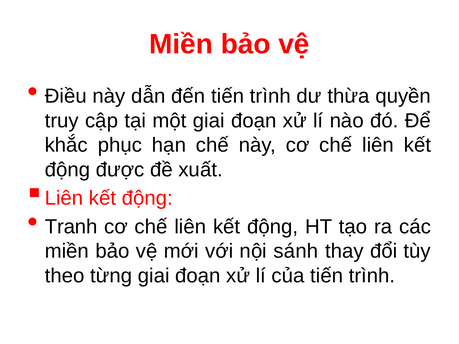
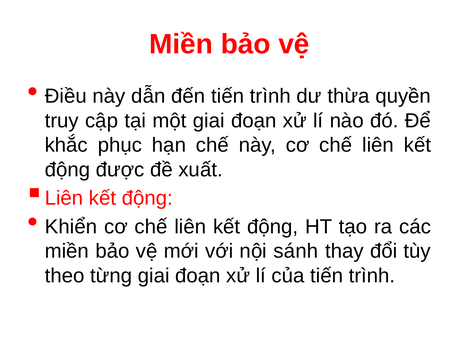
Tranh: Tranh -> Khiển
